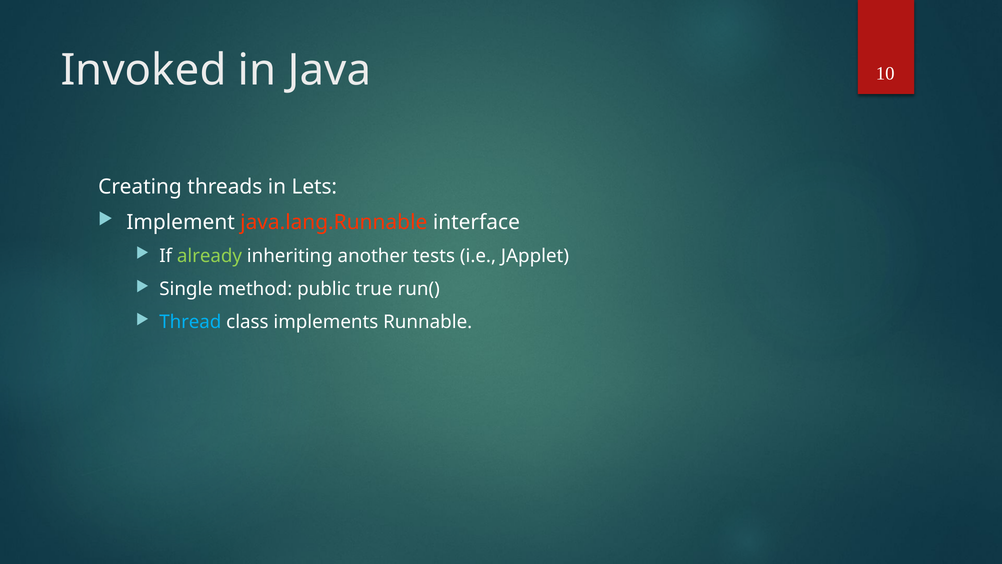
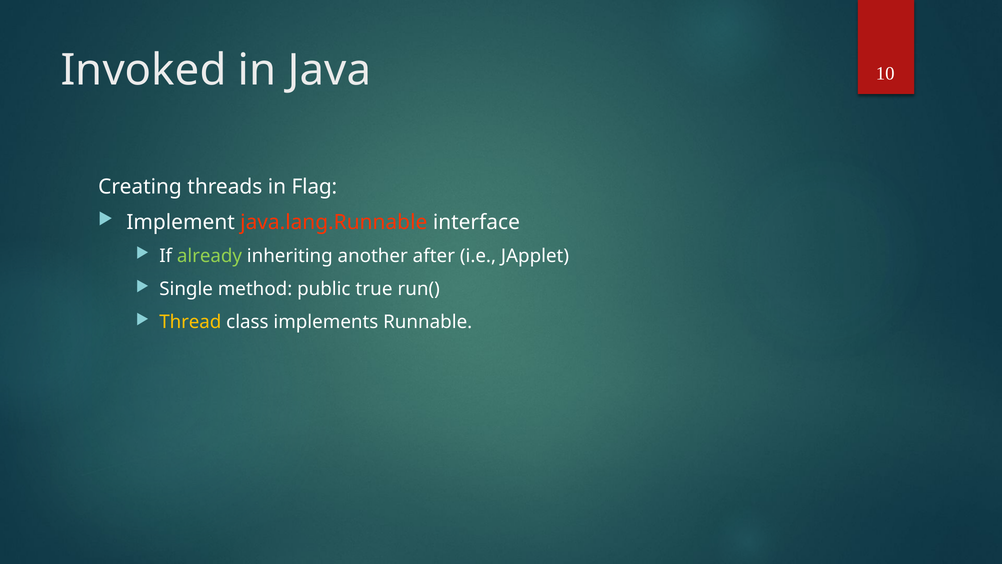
Lets: Lets -> Flag
tests: tests -> after
Thread colour: light blue -> yellow
